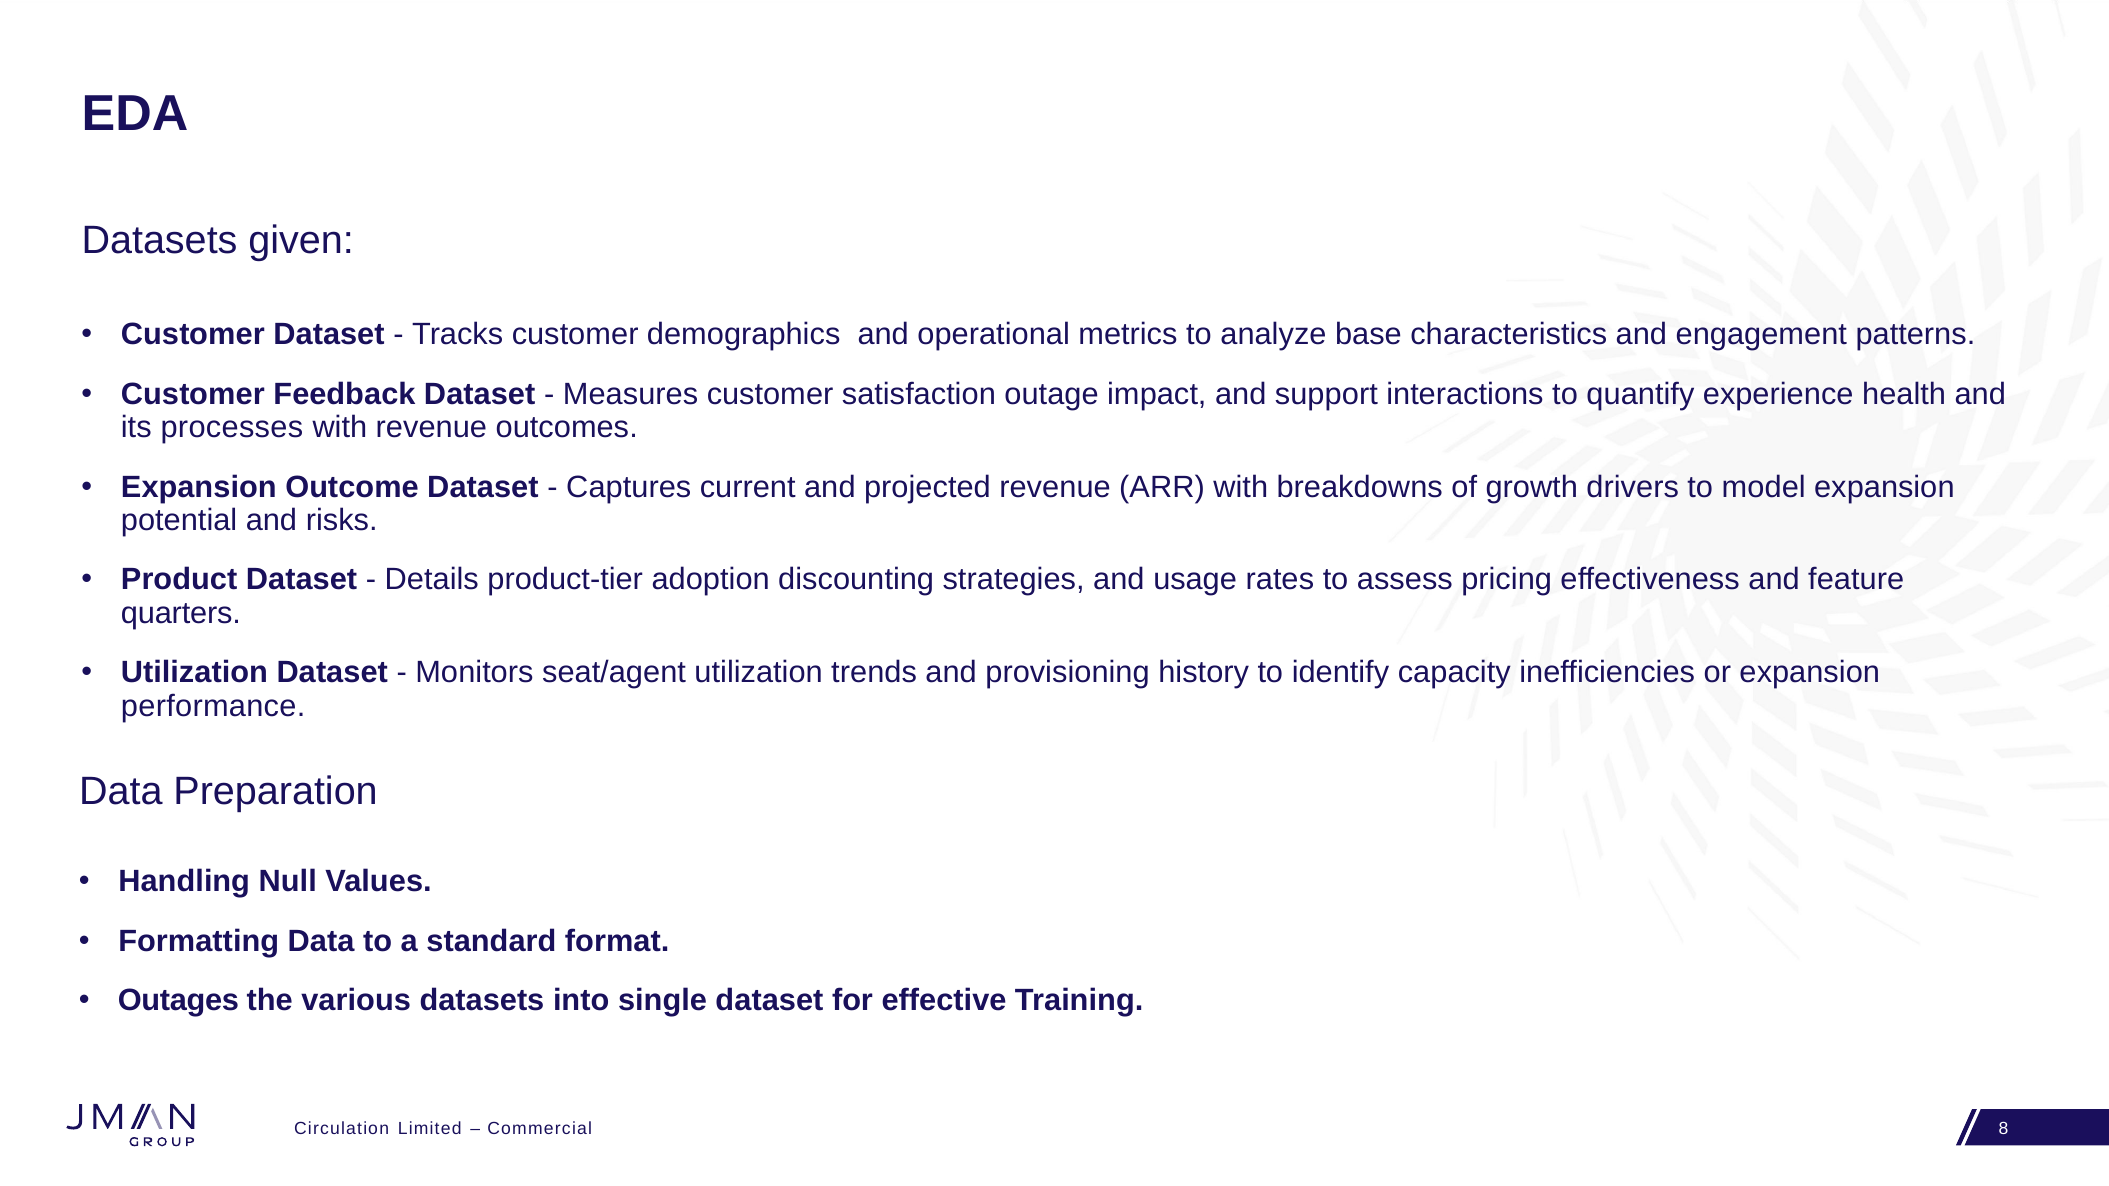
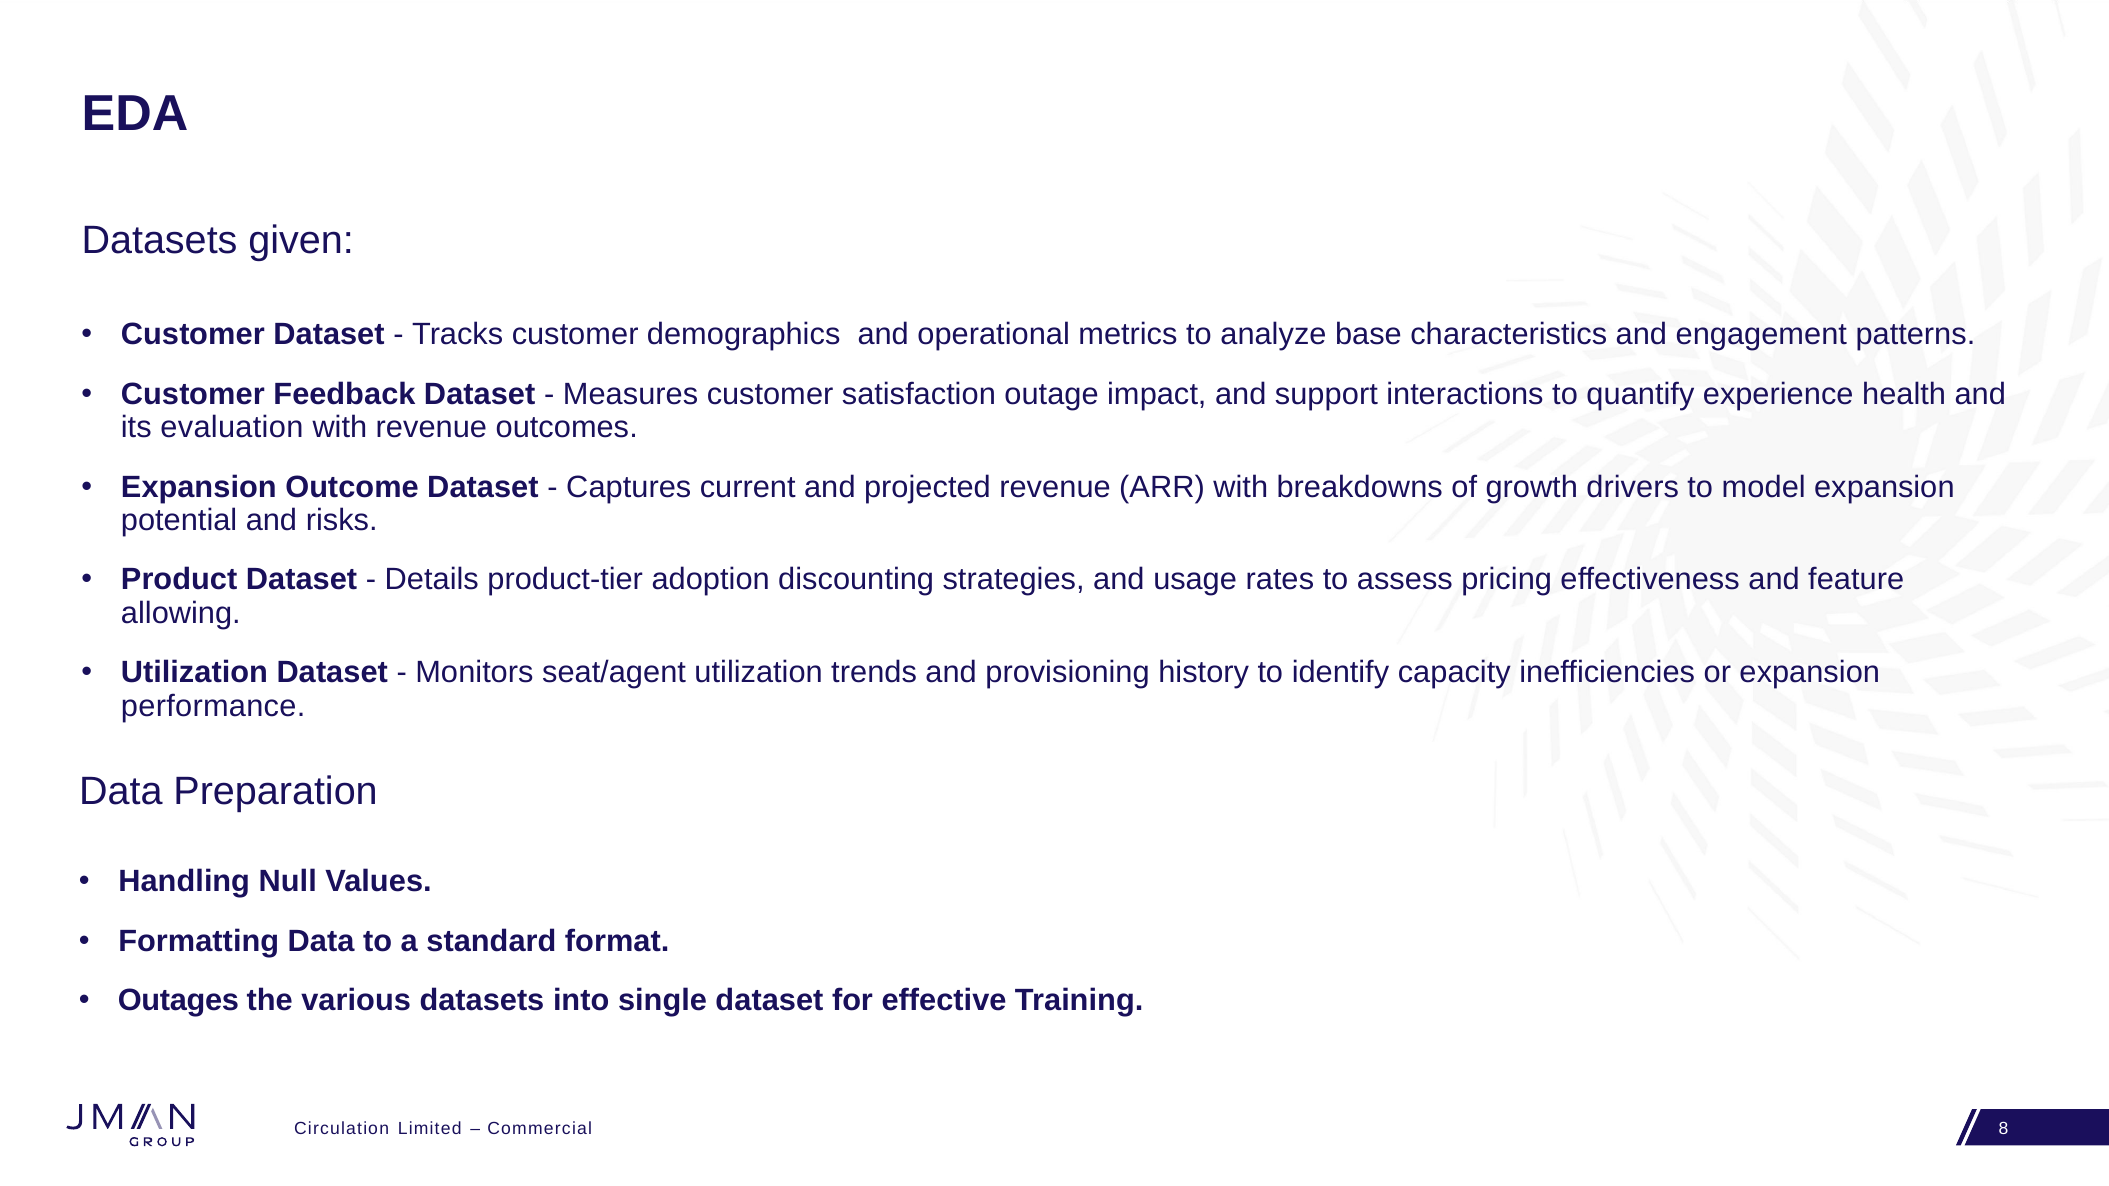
processes: processes -> evaluation
quarters: quarters -> allowing
